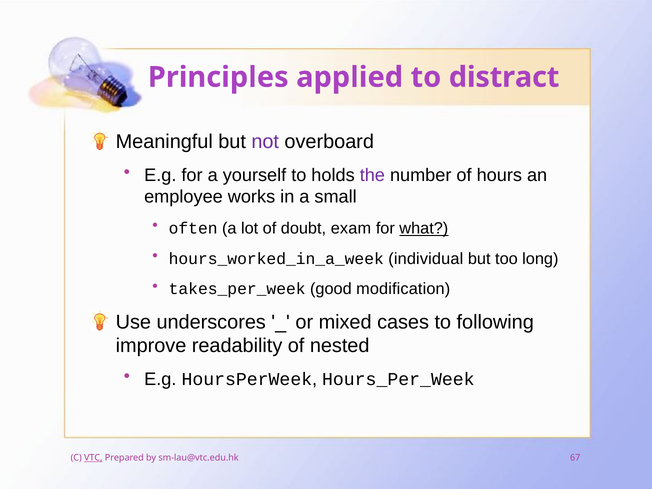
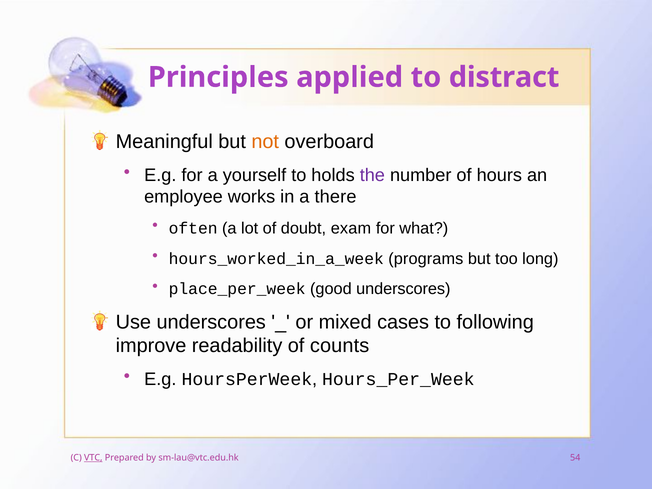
not colour: purple -> orange
small: small -> there
what underline: present -> none
individual: individual -> programs
takes_per_week: takes_per_week -> place_per_week
good modification: modification -> underscores
nested: nested -> counts
67: 67 -> 54
